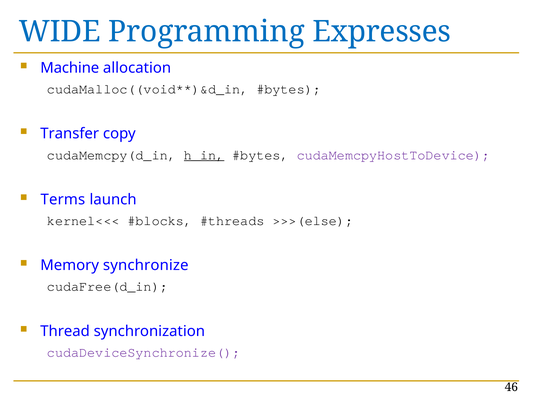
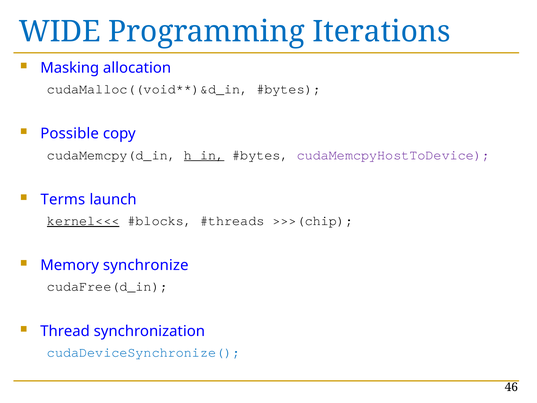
Expresses: Expresses -> Iterations
Machine: Machine -> Masking
Transfer: Transfer -> Possible
kernel<<< underline: none -> present
>>>(else: >>>(else -> >>>(chip
cudaDeviceSynchronize( colour: purple -> blue
